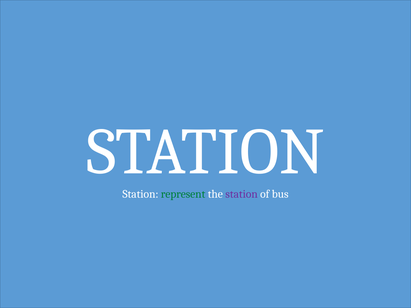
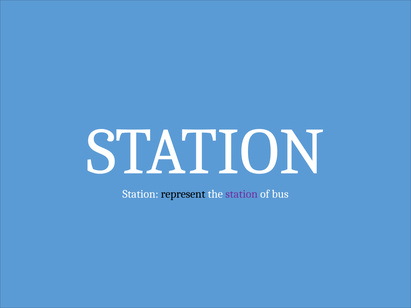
represent colour: green -> black
